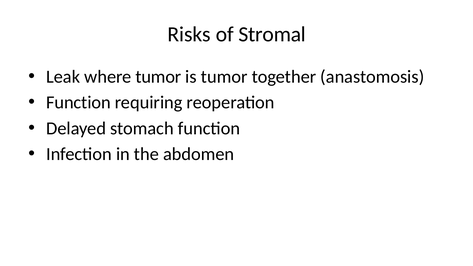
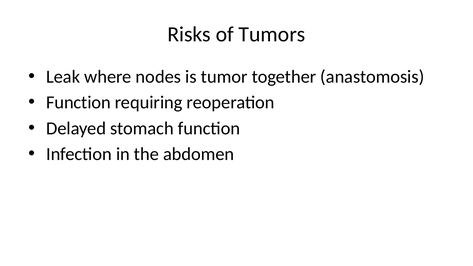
Stromal: Stromal -> Tumors
where tumor: tumor -> nodes
